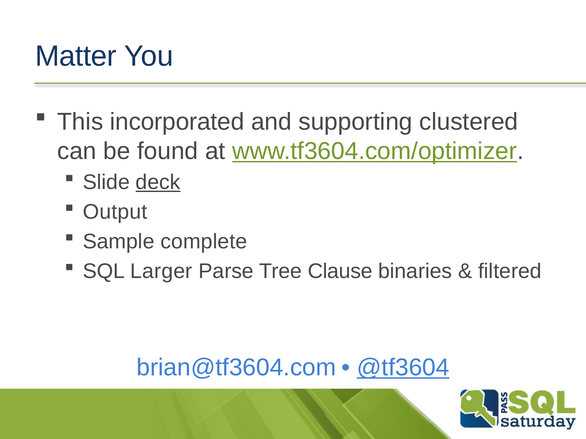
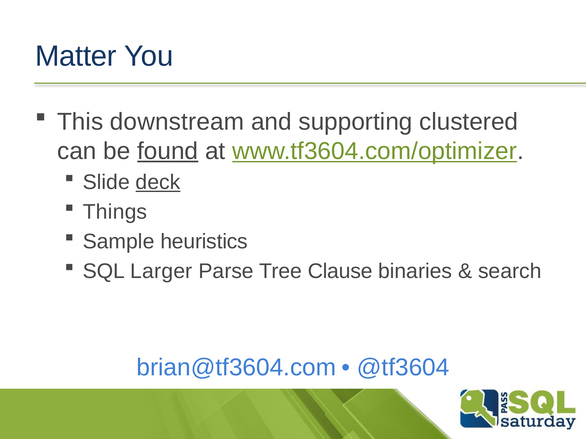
incorporated: incorporated -> downstream
found underline: none -> present
Output: Output -> Things
complete: complete -> heuristics
filtered: filtered -> search
@tf3604 underline: present -> none
